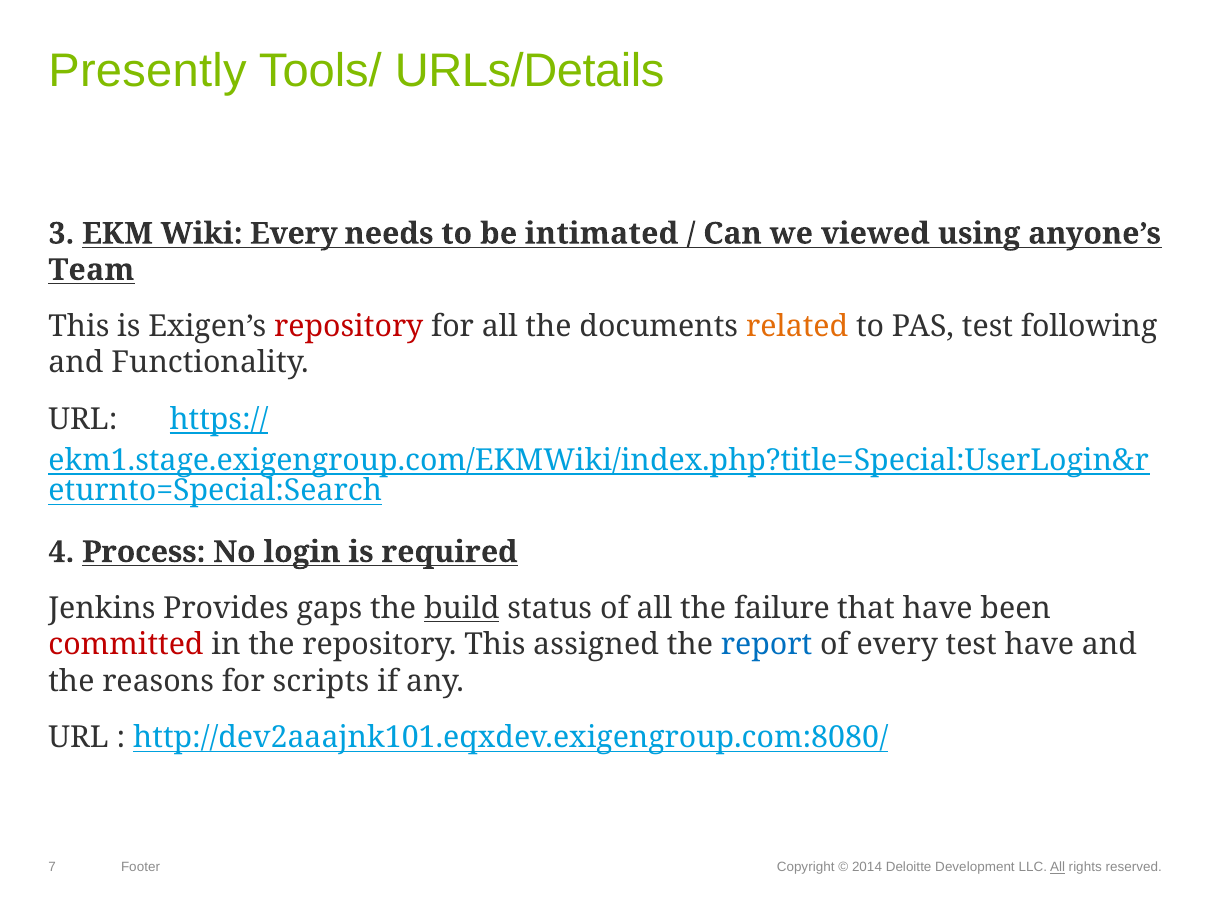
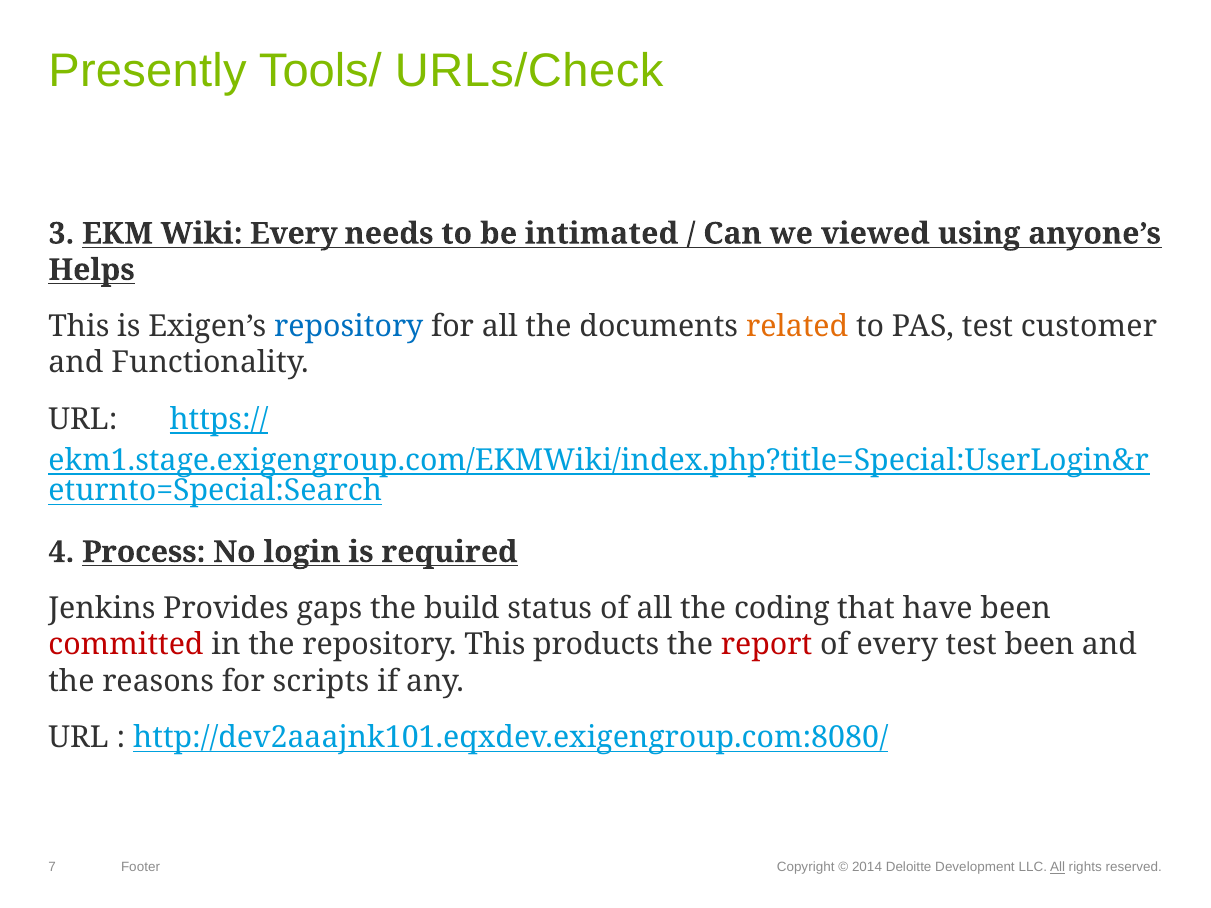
URLs/Details: URLs/Details -> URLs/Check
Team: Team -> Helps
repository at (349, 327) colour: red -> blue
following: following -> customer
build underline: present -> none
failure: failure -> coding
assigned: assigned -> products
report colour: blue -> red
test have: have -> been
